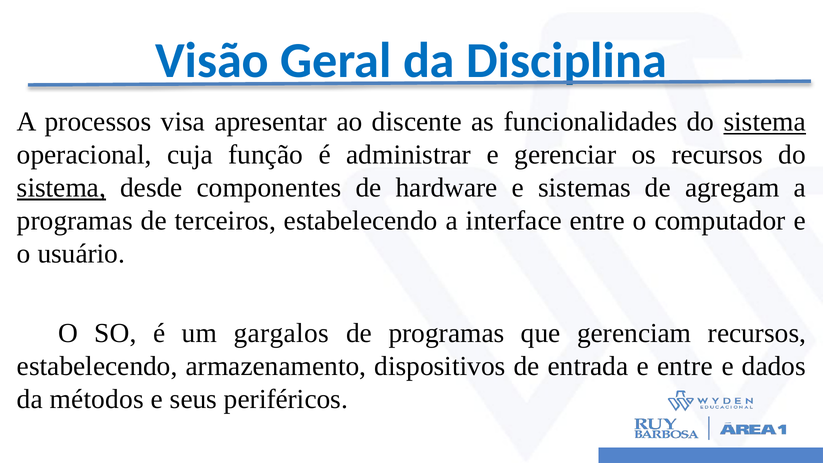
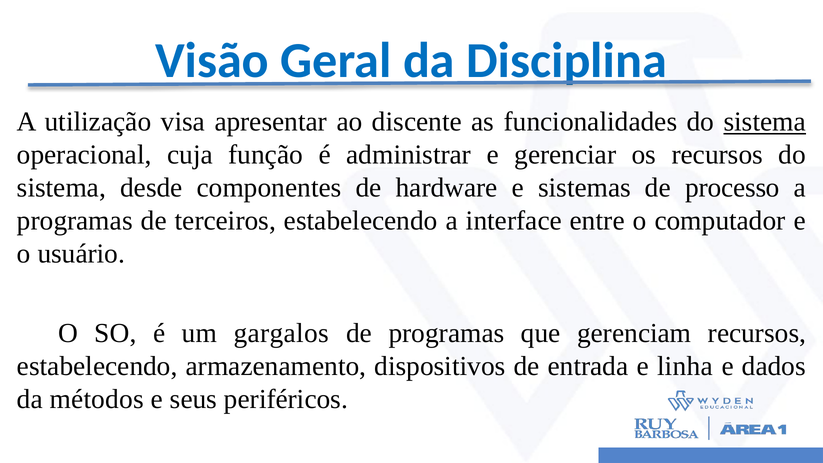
processos: processos -> utilização
sistema at (61, 188) underline: present -> none
agregam: agregam -> processo
e entre: entre -> linha
